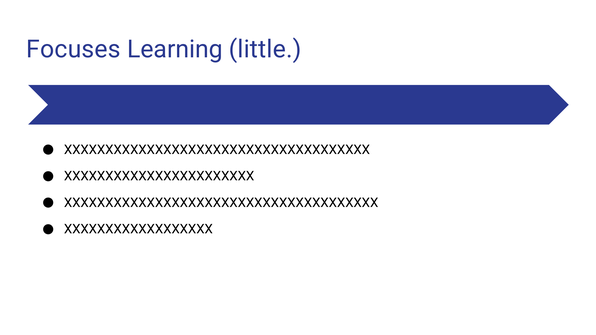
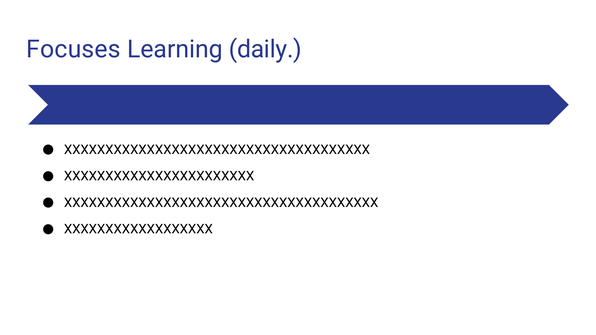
little: little -> daily
